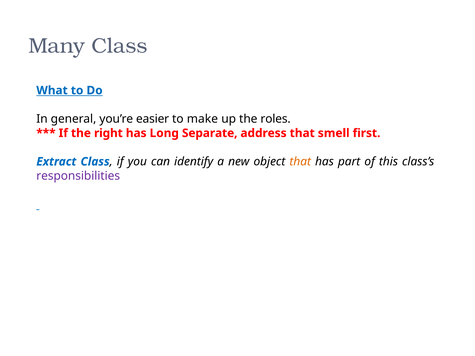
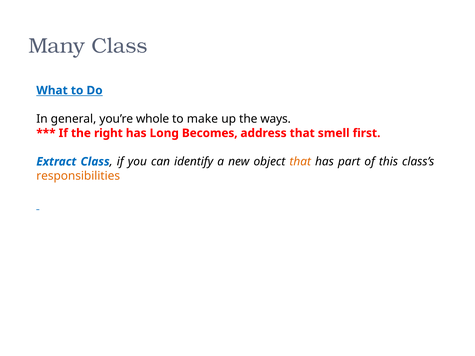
easier: easier -> whole
roles: roles -> ways
Separate: Separate -> Becomes
responsibilities colour: purple -> orange
